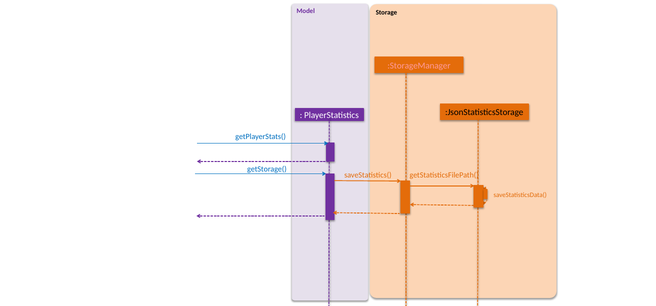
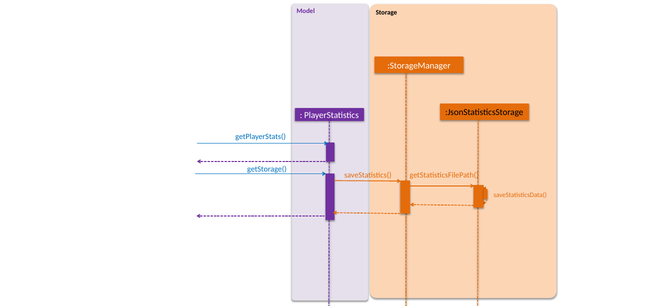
:StorageManager colour: pink -> white
